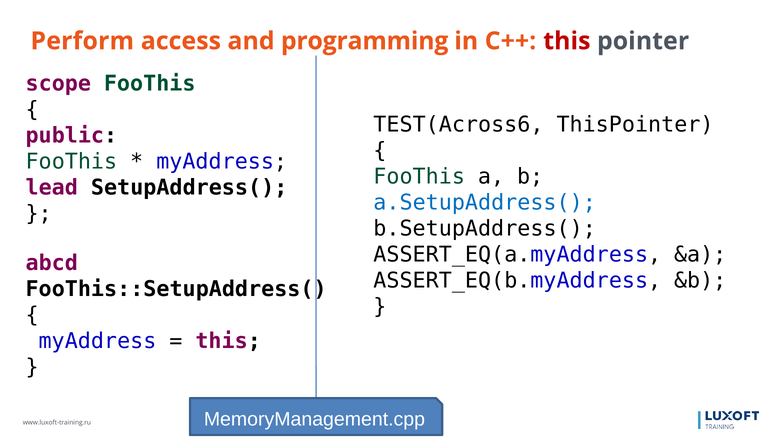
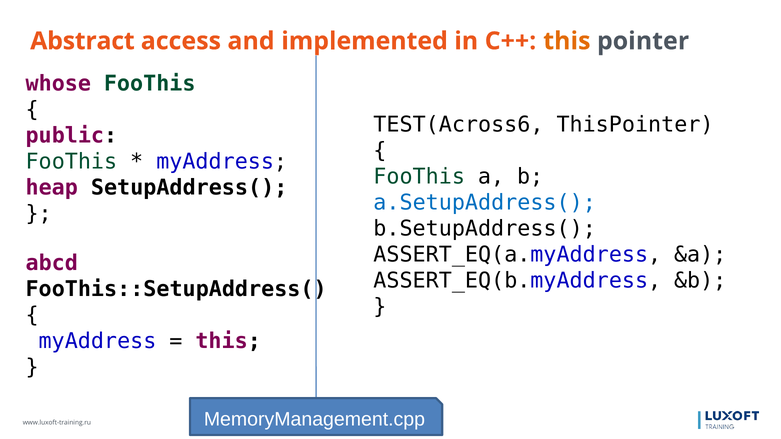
Perform: Perform -> Abstract
programming: programming -> implemented
this at (567, 41) colour: red -> orange
scope: scope -> whose
lead: lead -> heap
